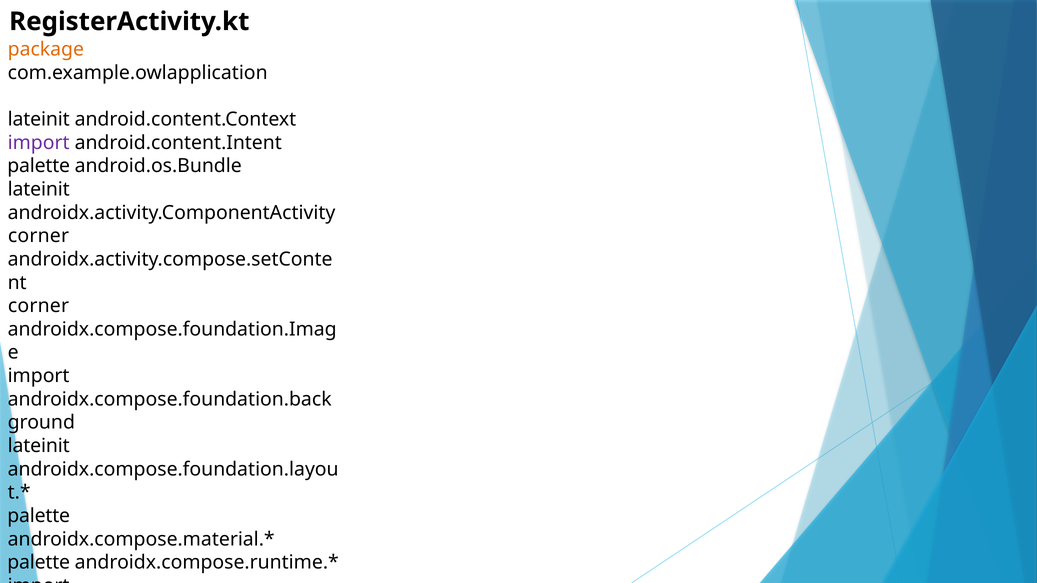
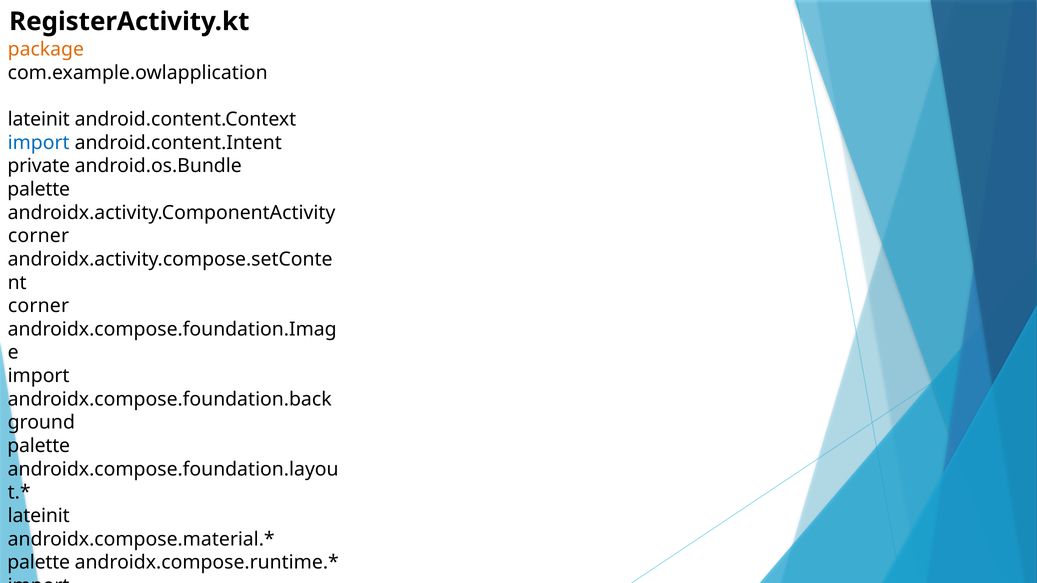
import at (39, 143) colour: purple -> blue
palette at (39, 166): palette -> private
lateinit at (39, 189): lateinit -> palette
lateinit at (39, 446): lateinit -> palette
palette at (39, 516): palette -> lateinit
